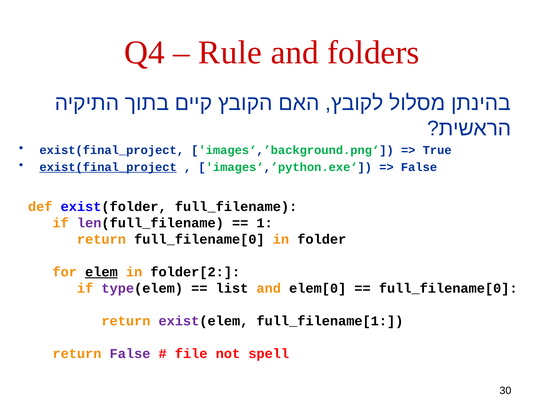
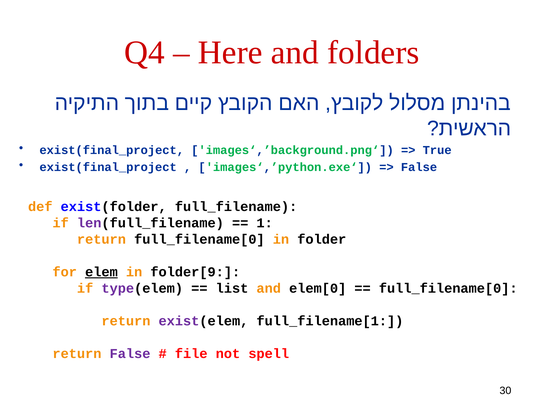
Rule: Rule -> Here
exist(final_project at (108, 167) underline: present -> none
folder[2: folder[2 -> folder[9
